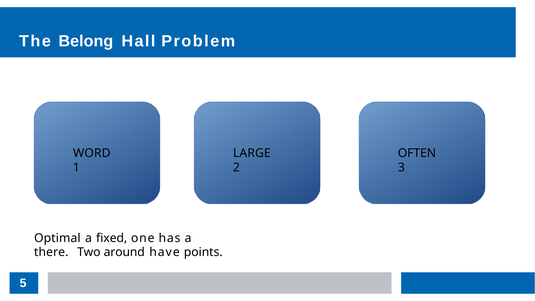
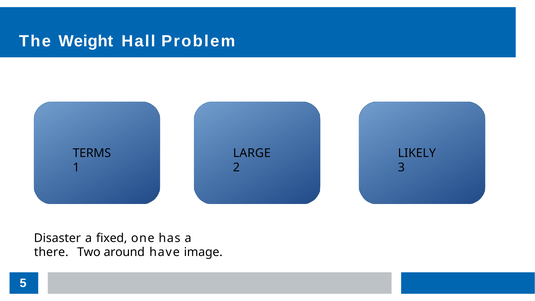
Belong: Belong -> Weight
WORD: WORD -> TERMS
OFTEN: OFTEN -> LIKELY
Optimal: Optimal -> Disaster
points: points -> image
